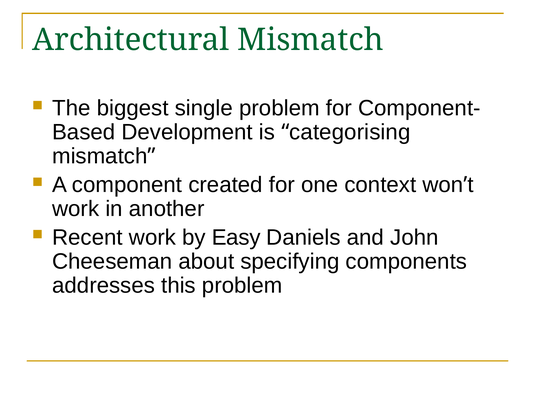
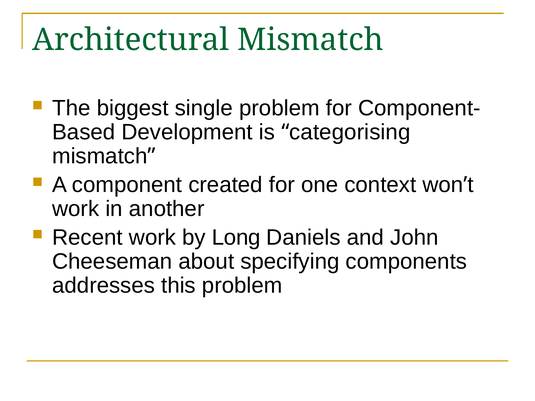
Easy: Easy -> Long
